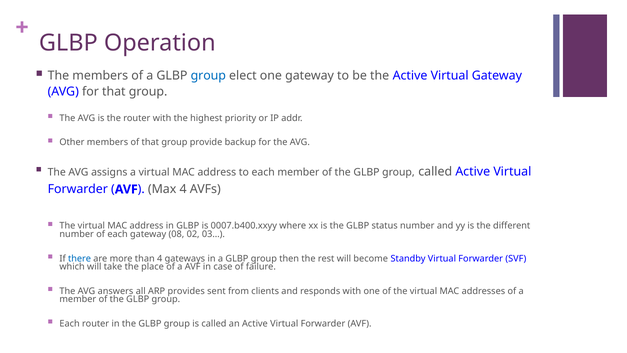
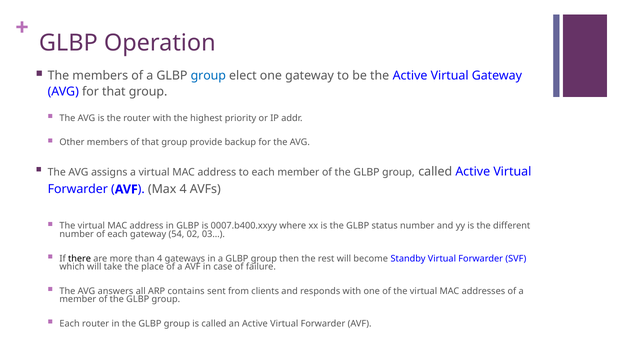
08: 08 -> 54
there colour: blue -> black
provides: provides -> contains
